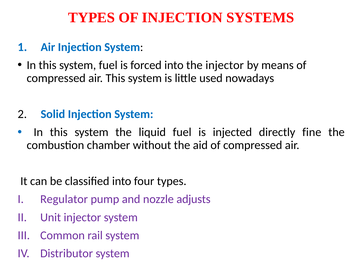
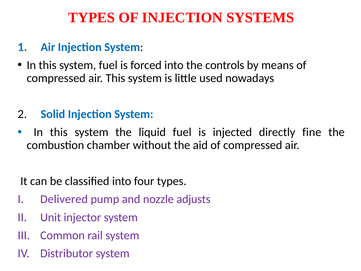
the injector: injector -> controls
Regulator: Regulator -> Delivered
